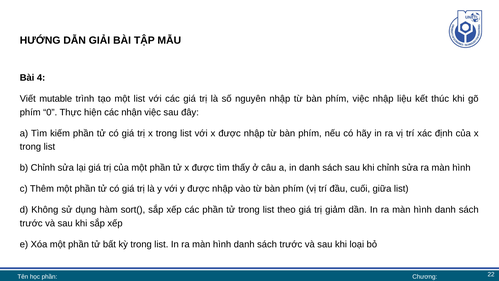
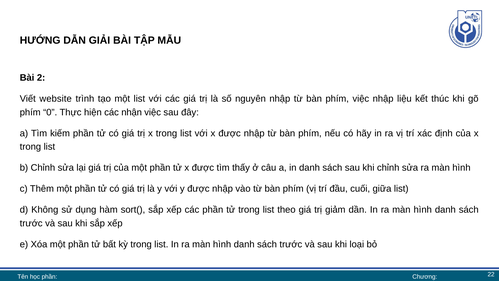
4: 4 -> 2
mutable: mutable -> website
